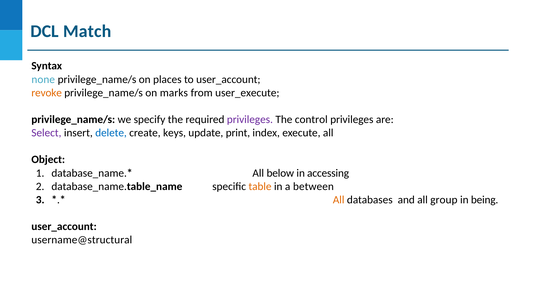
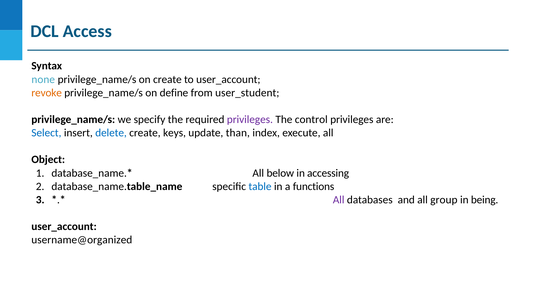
Match: Match -> Access
on places: places -> create
marks: marks -> define
user_execute: user_execute -> user_student
Select colour: purple -> blue
print: print -> than
table colour: orange -> blue
between: between -> functions
All at (339, 200) colour: orange -> purple
username@structural: username@structural -> username@organized
